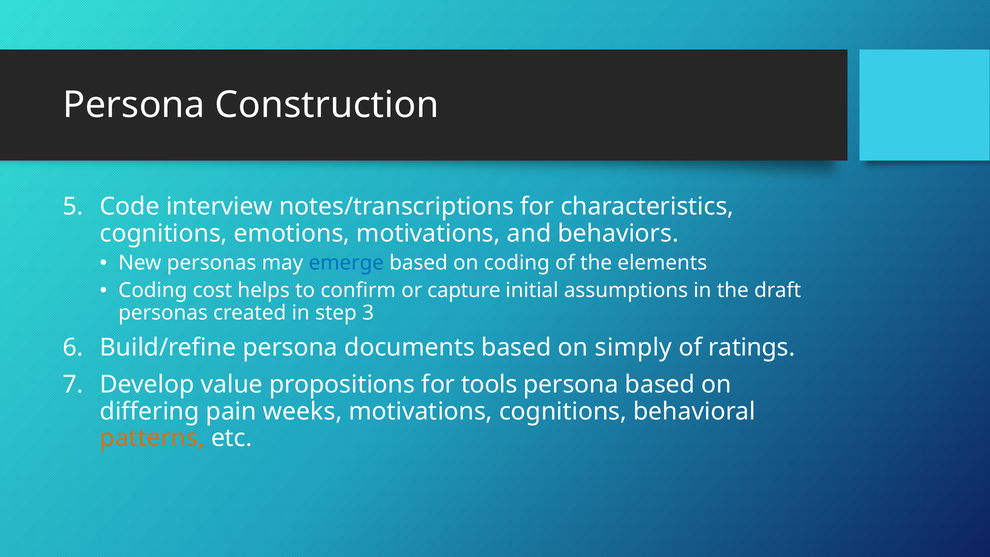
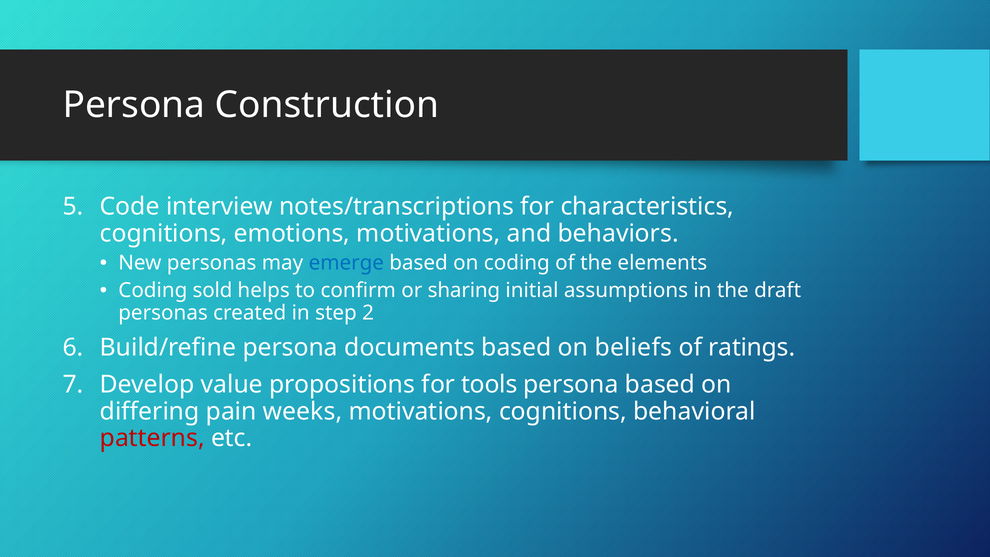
cost: cost -> sold
capture: capture -> sharing
3: 3 -> 2
simply: simply -> beliefs
patterns colour: orange -> red
